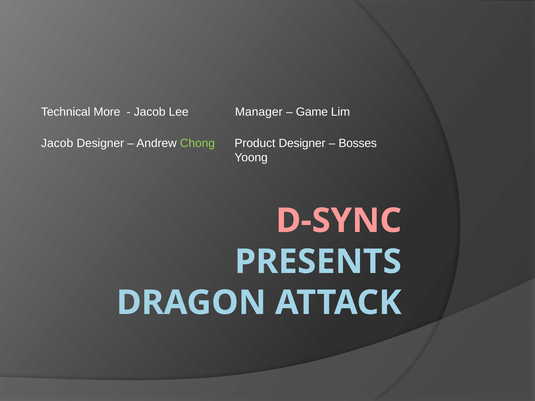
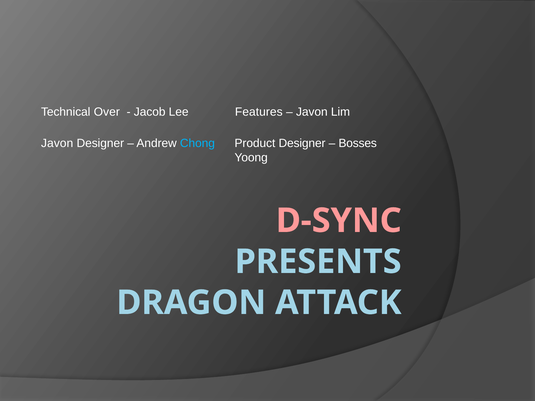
More: More -> Over
Manager: Manager -> Features
Game at (312, 112): Game -> Javon
Jacob at (57, 143): Jacob -> Javon
Chong colour: light green -> light blue
